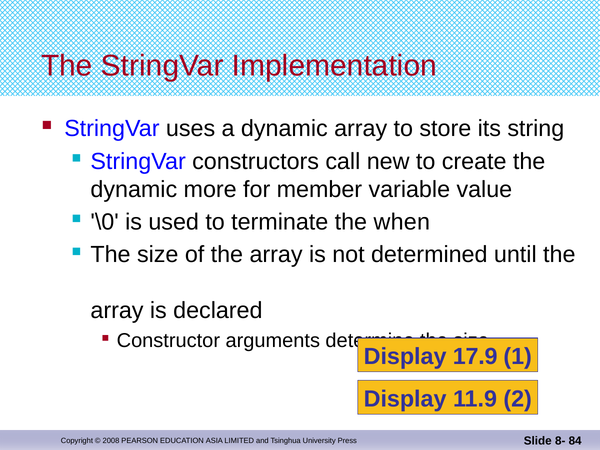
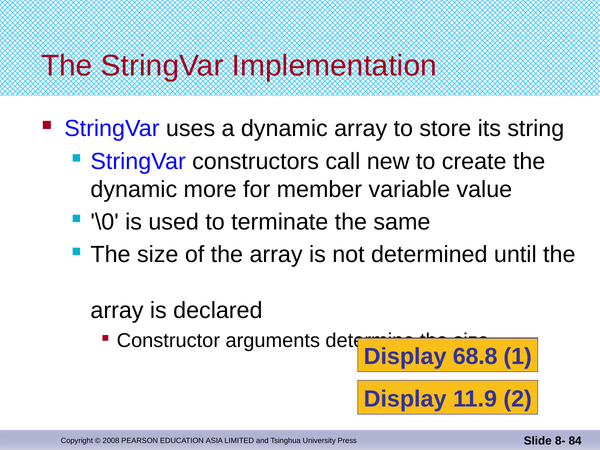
when: when -> same
17.9: 17.9 -> 68.8
